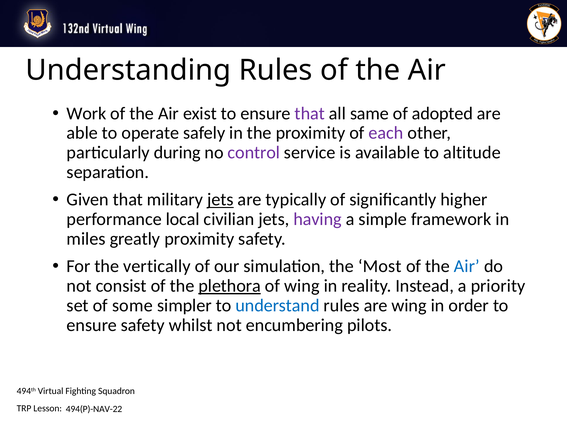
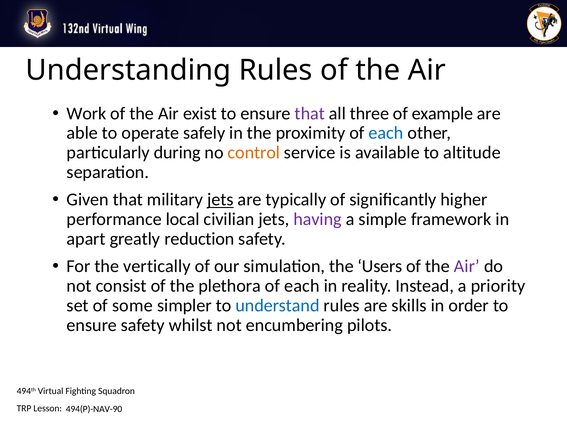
same: same -> three
adopted: adopted -> example
each at (386, 133) colour: purple -> blue
control colour: purple -> orange
miles: miles -> apart
greatly proximity: proximity -> reduction
Most: Most -> Users
Air at (467, 266) colour: blue -> purple
plethora underline: present -> none
wing at (302, 286): wing -> each
are wing: wing -> skills
494(P)-NAV-22: 494(P)-NAV-22 -> 494(P)-NAV-90
